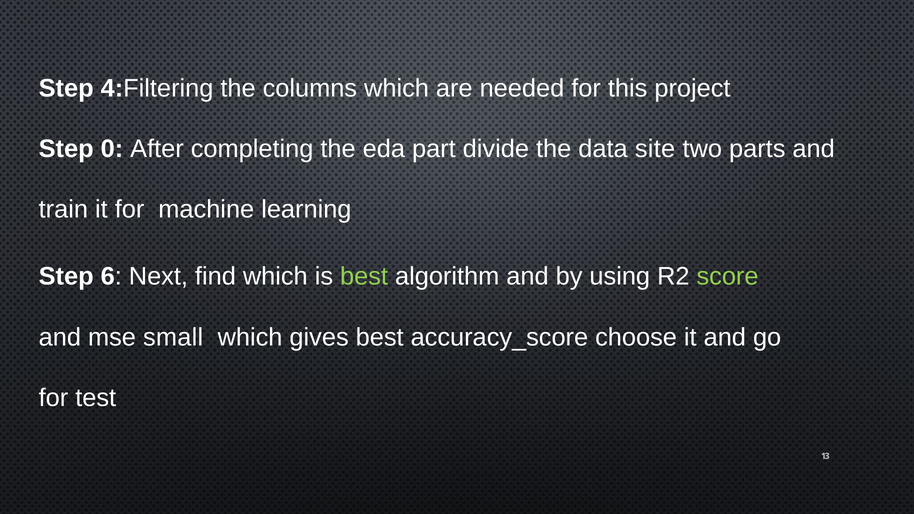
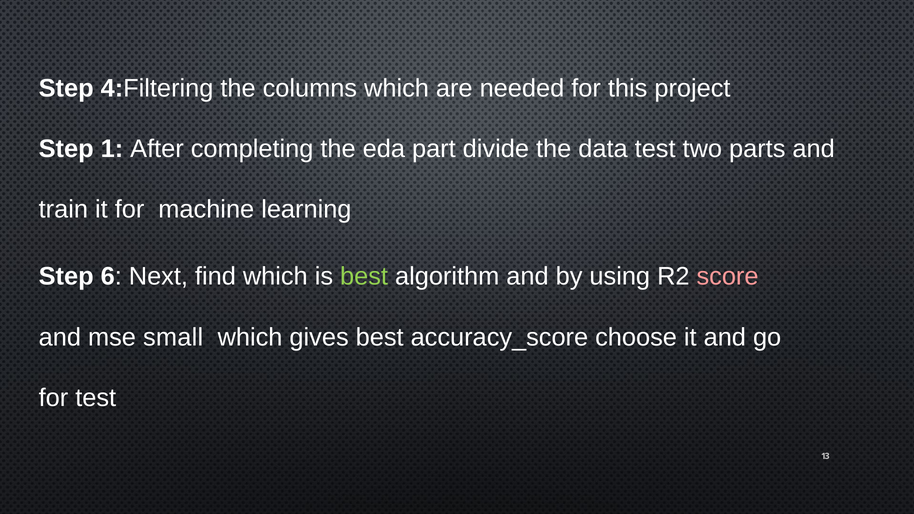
0: 0 -> 1
data site: site -> test
score colour: light green -> pink
